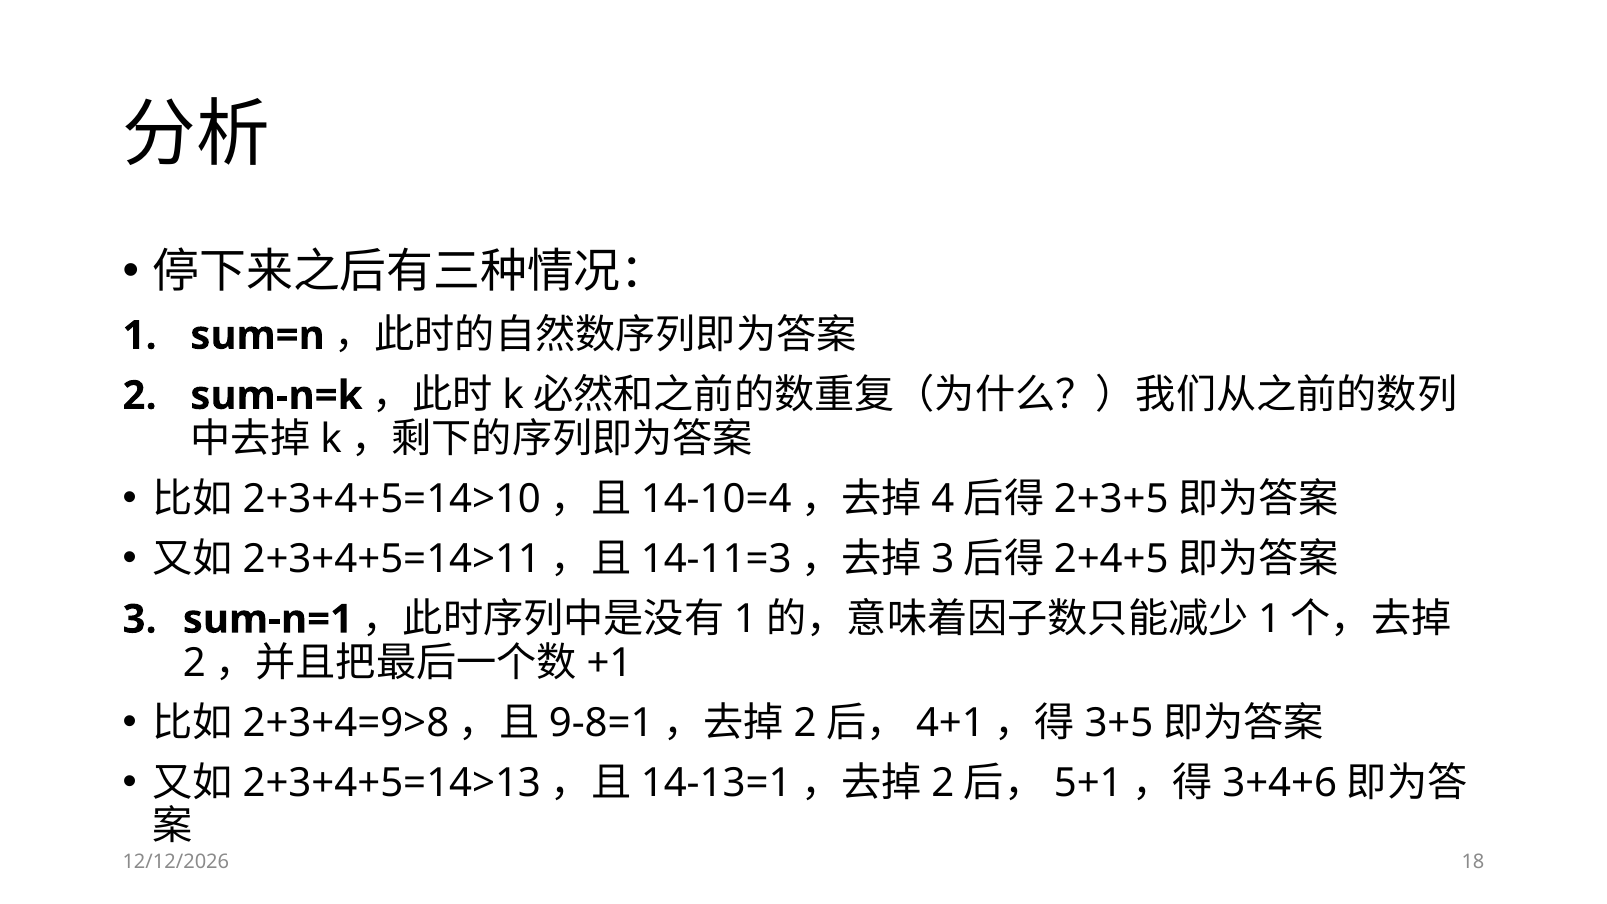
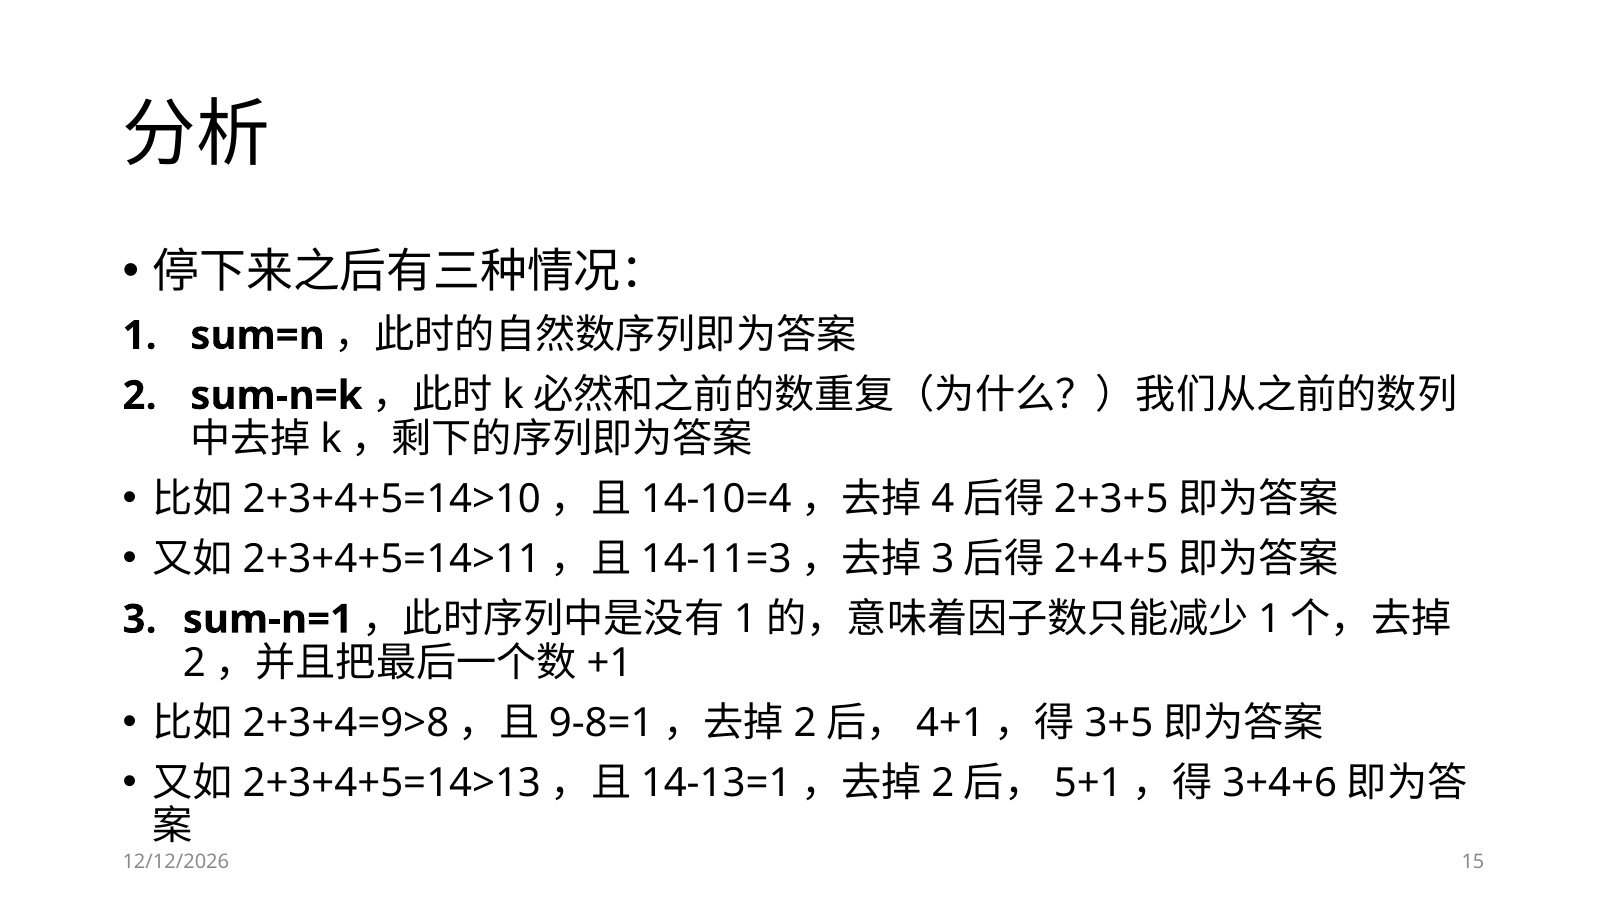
18: 18 -> 15
